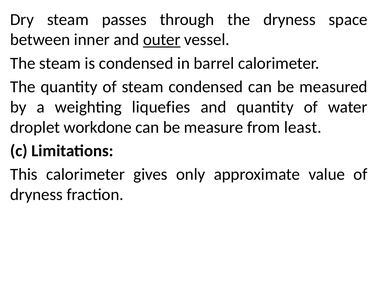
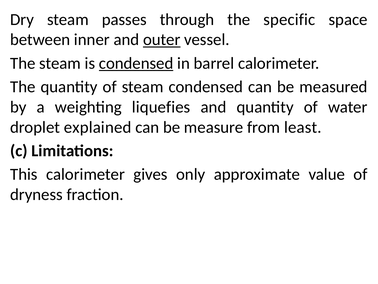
the dryness: dryness -> specific
condensed at (136, 63) underline: none -> present
workdone: workdone -> explained
